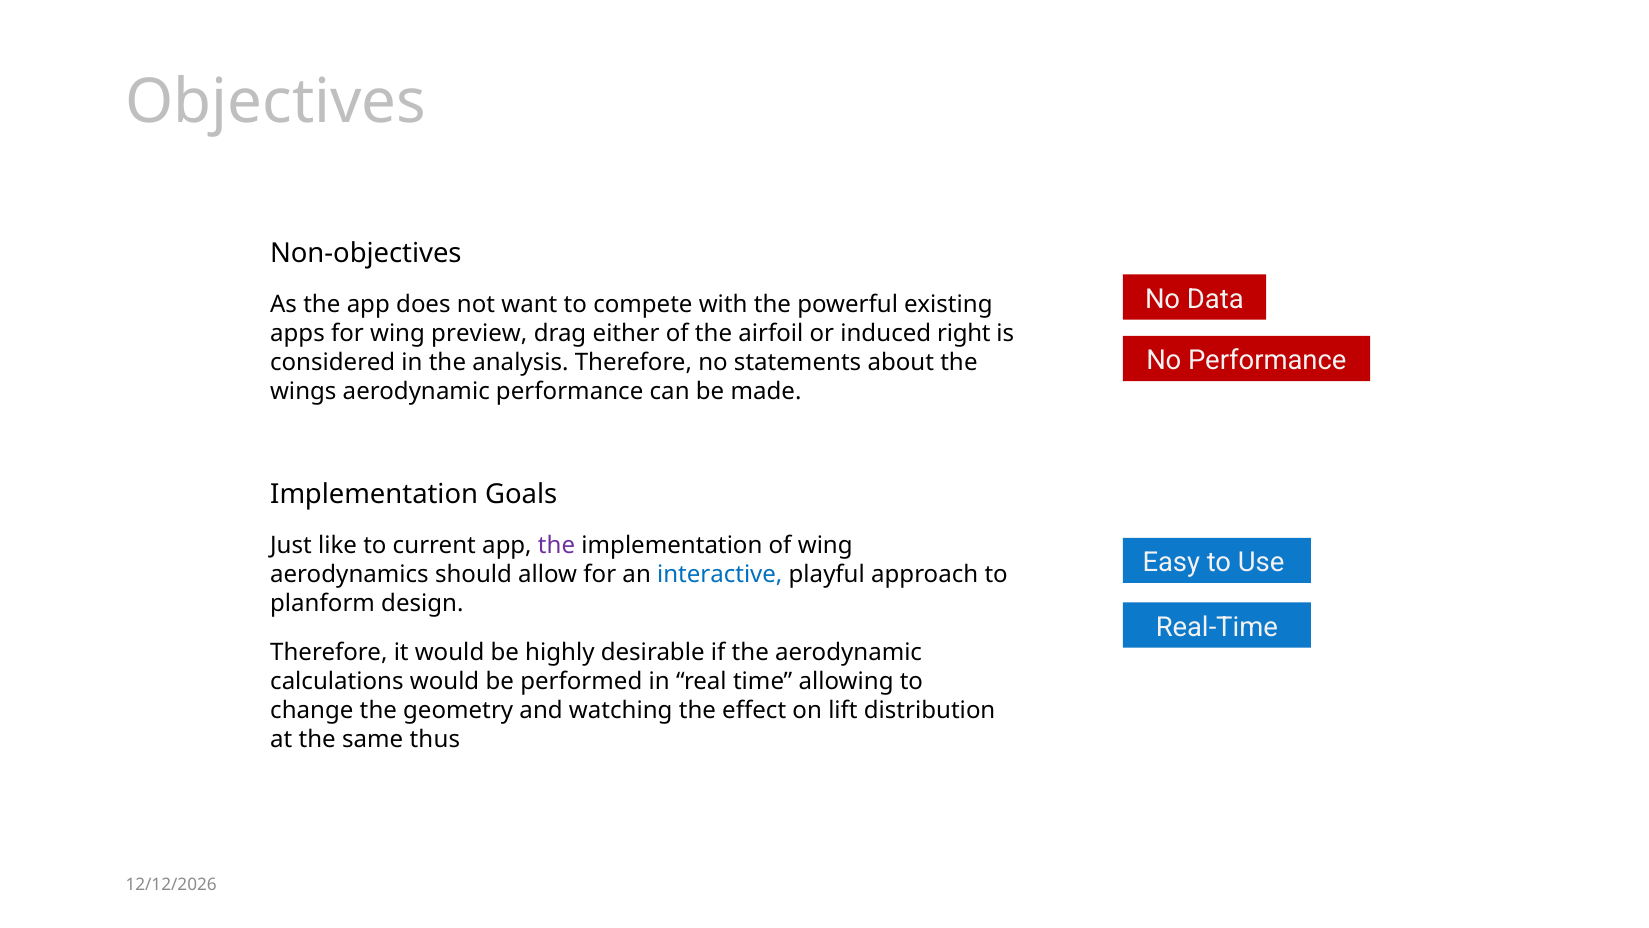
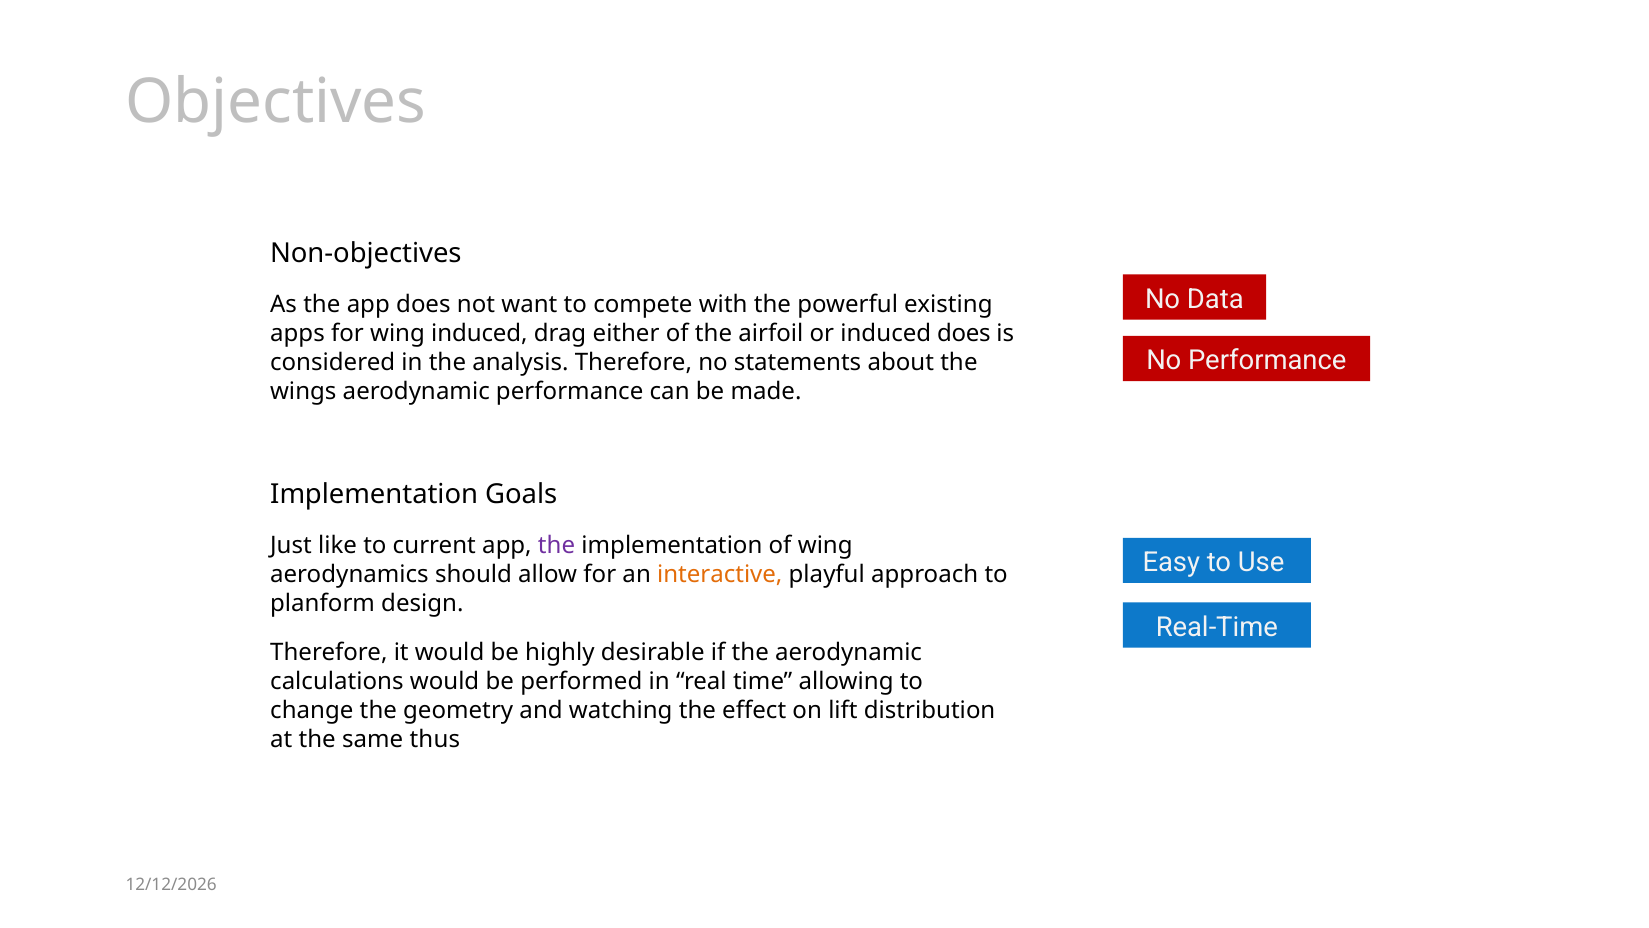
wing preview: preview -> induced
induced right: right -> does
interactive colour: blue -> orange
